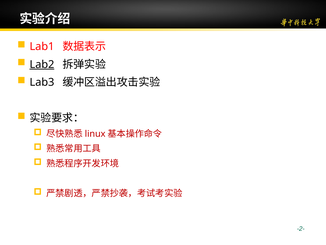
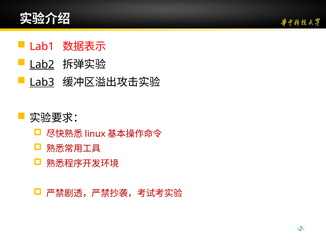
Lab3 underline: none -> present
